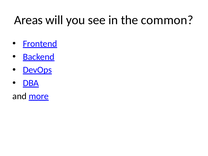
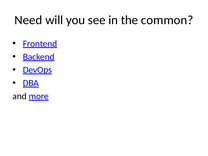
Areas: Areas -> Need
